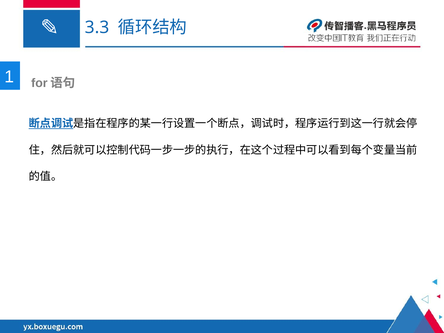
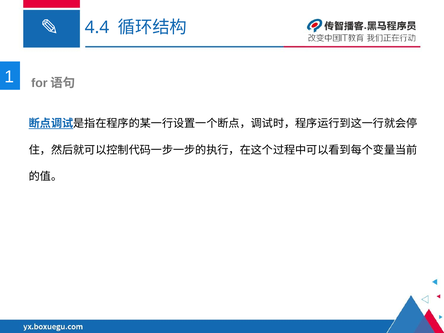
3.3: 3.3 -> 4.4
